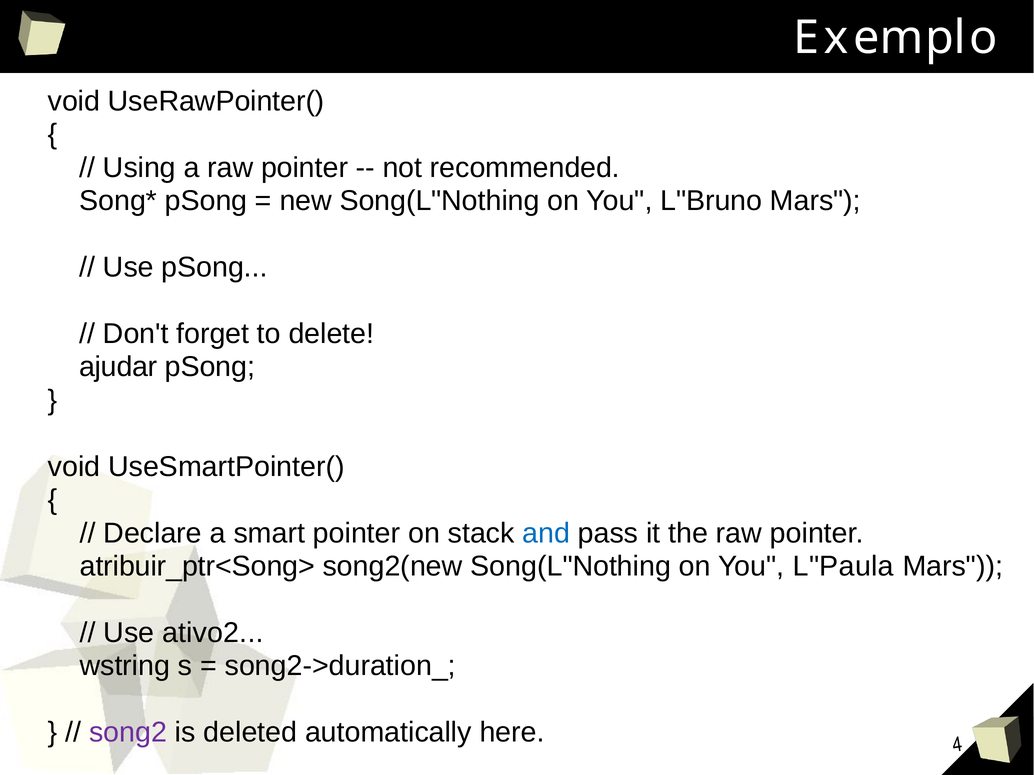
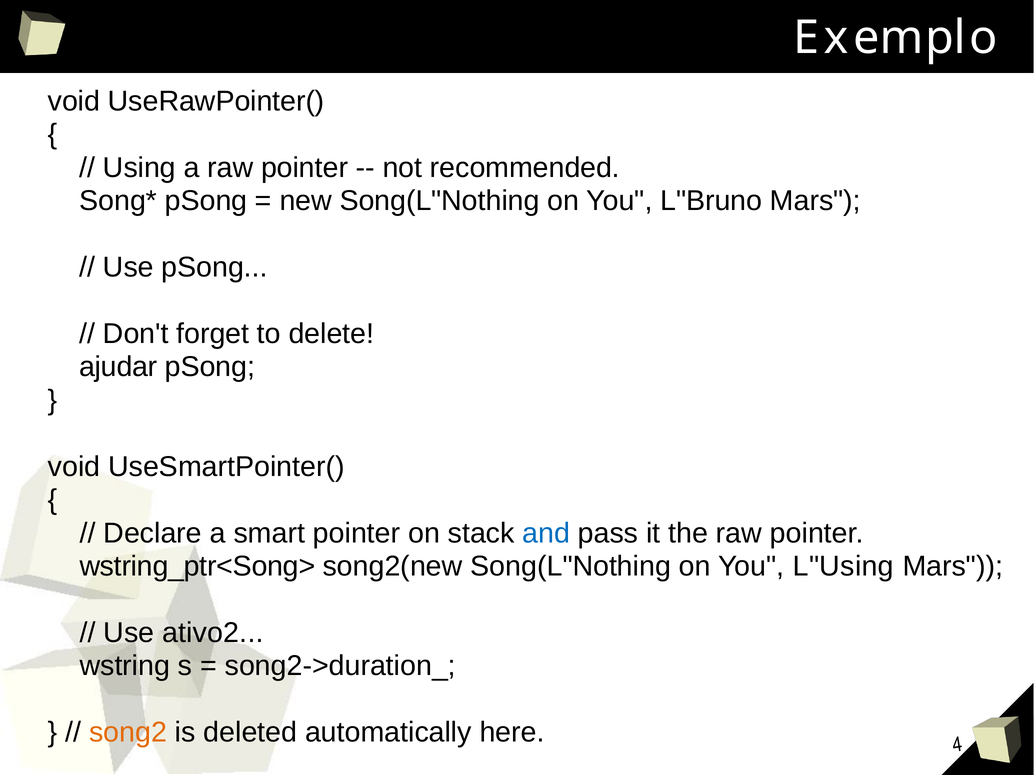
atribuir_ptr<Song>: atribuir_ptr<Song> -> wstring_ptr<Song>
L"Paula: L"Paula -> L"Using
song2 colour: purple -> orange
